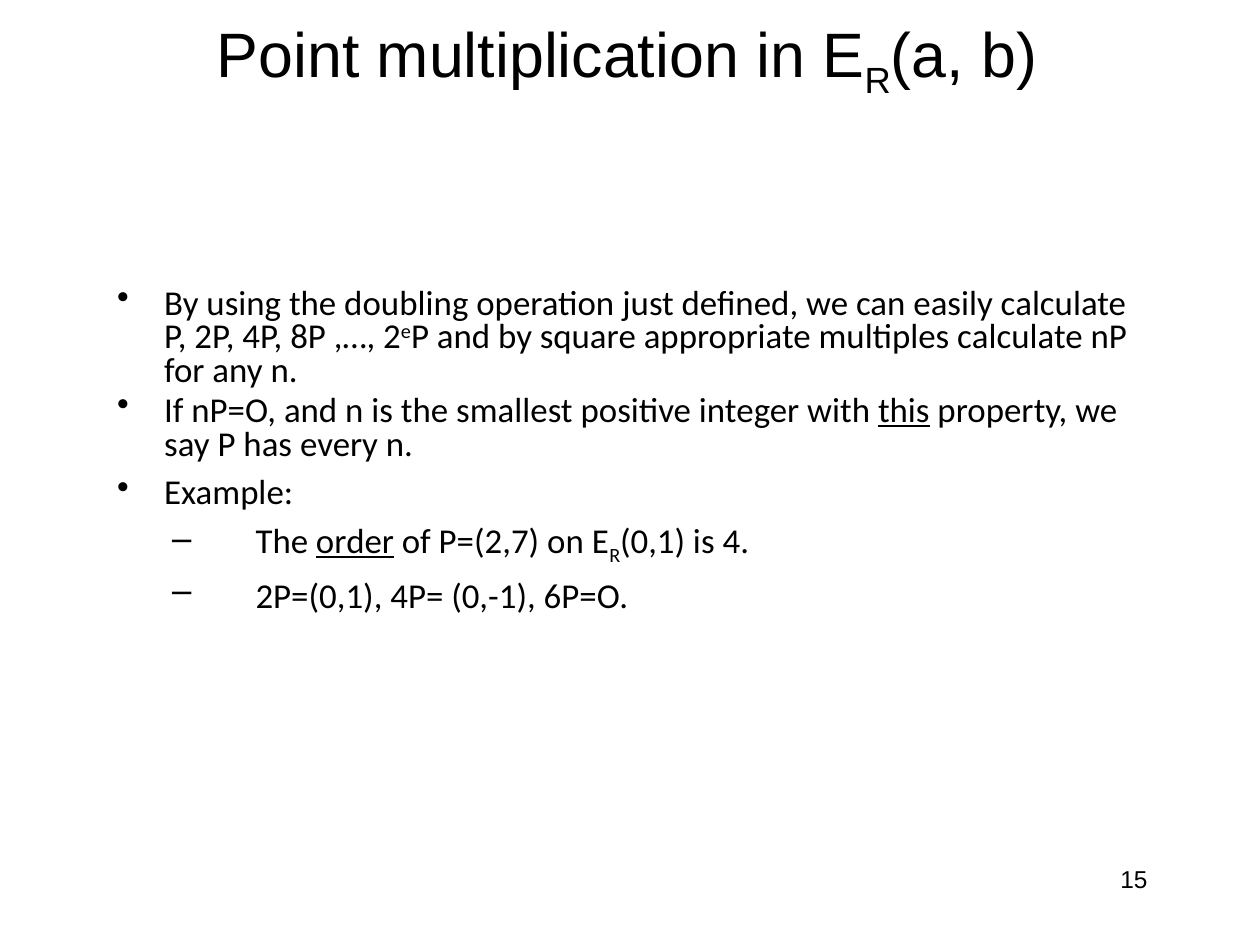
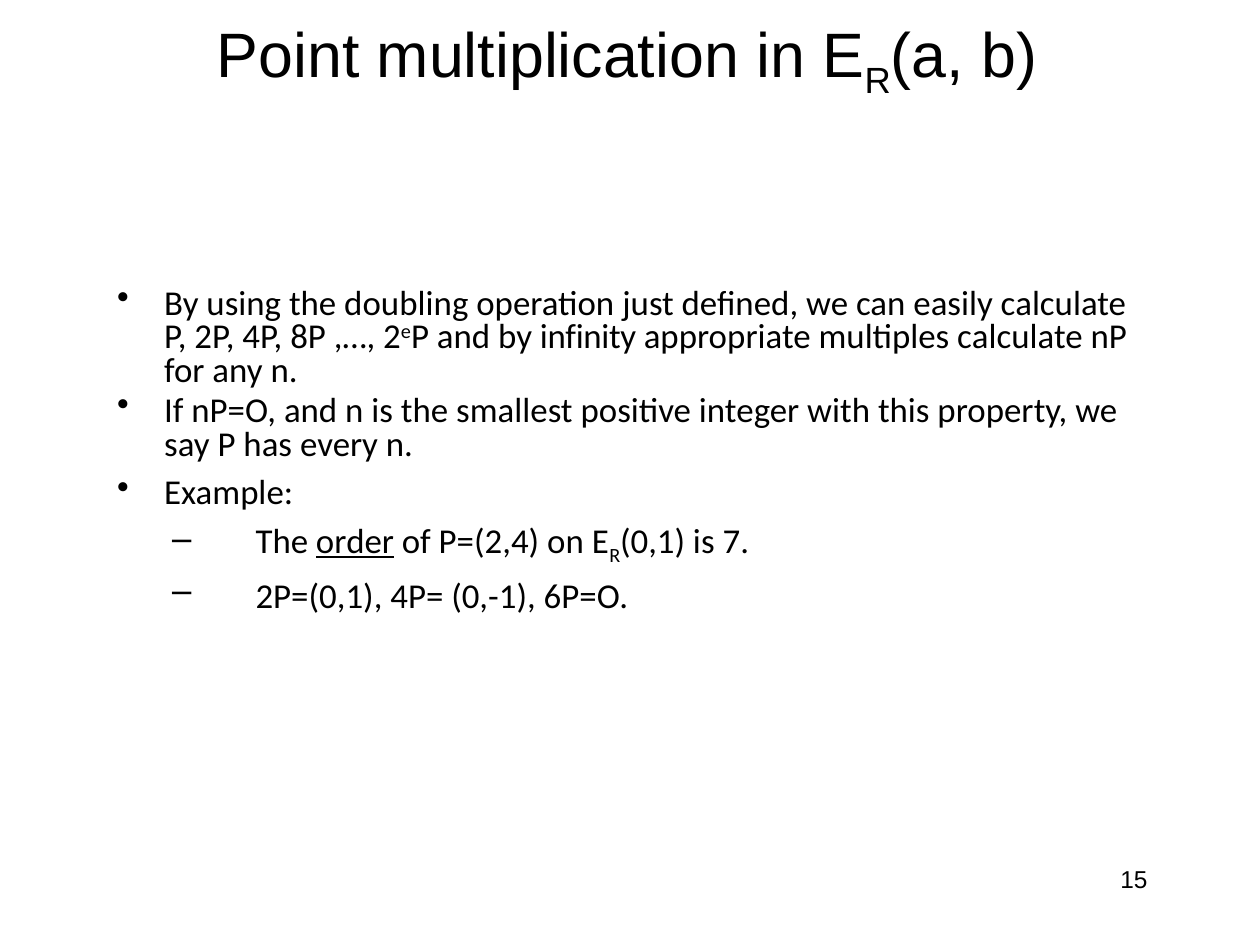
square: square -> infinity
this underline: present -> none
P=(2,7: P=(2,7 -> P=(2,4
4: 4 -> 7
